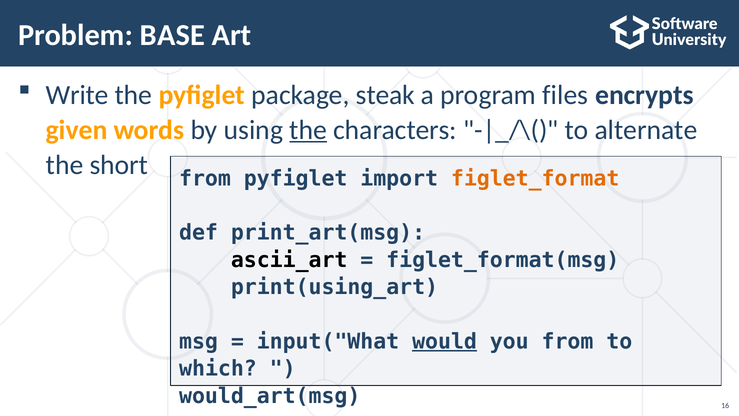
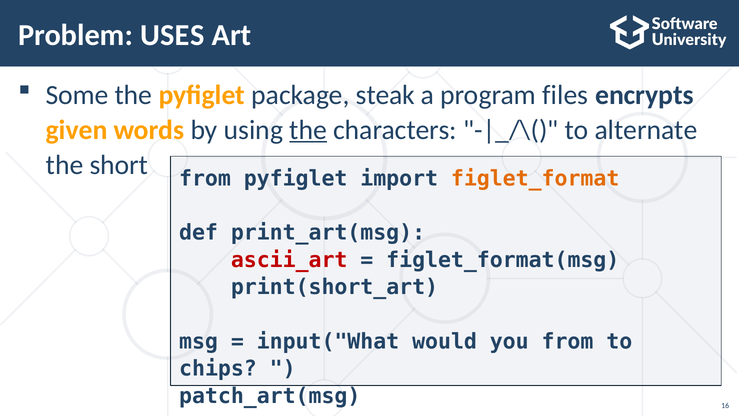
BASE: BASE -> USES
Write: Write -> Some
ascii_art colour: black -> red
print(using_art: print(using_art -> print(short_art
would underline: present -> none
which: which -> chips
would_art(msg: would_art(msg -> patch_art(msg
